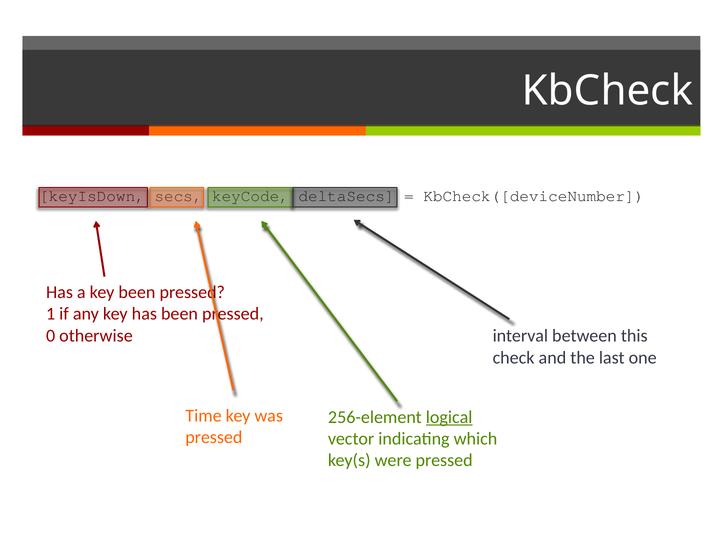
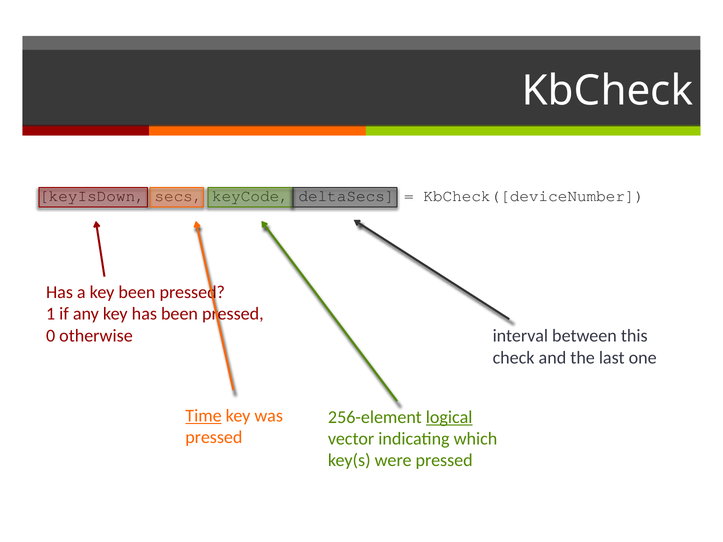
Time underline: none -> present
